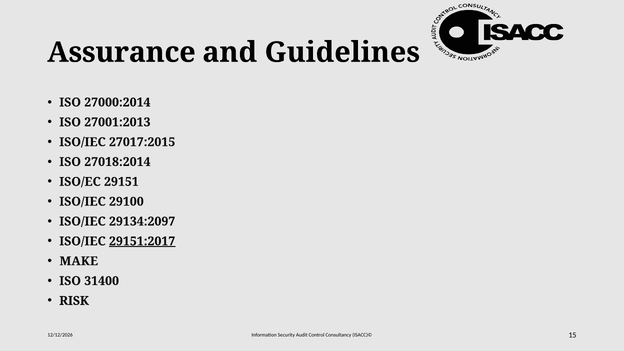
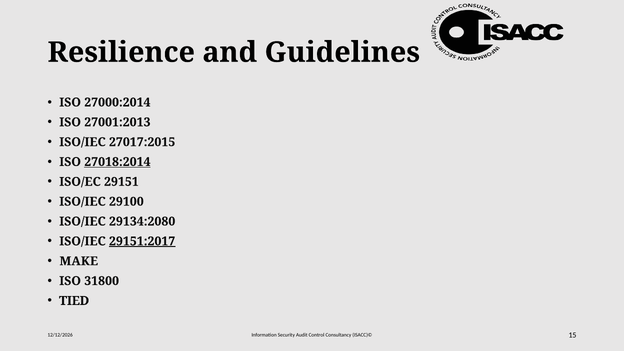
Assurance: Assurance -> Resilience
27018:2014 underline: none -> present
29134:2097: 29134:2097 -> 29134:2080
31400: 31400 -> 31800
RISK: RISK -> TIED
